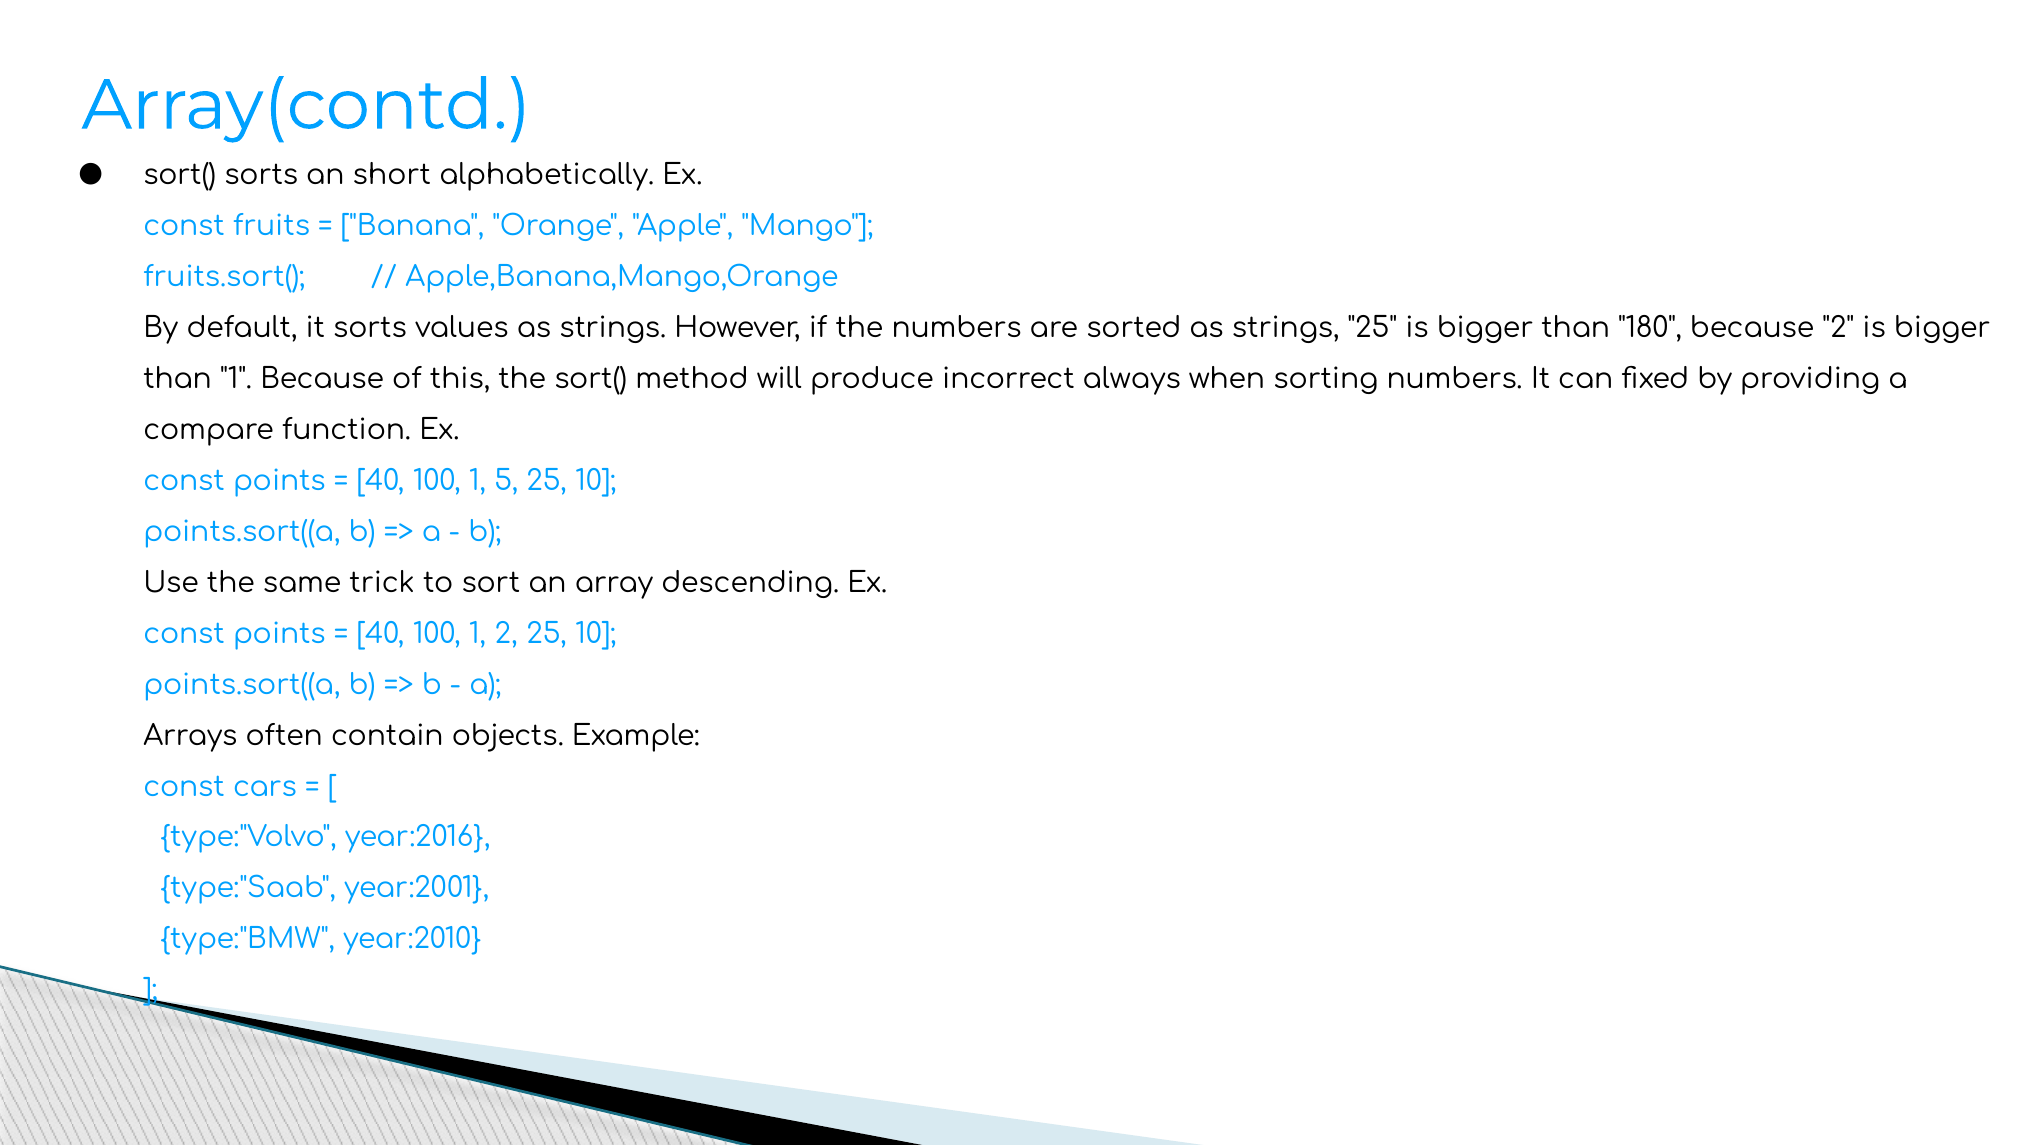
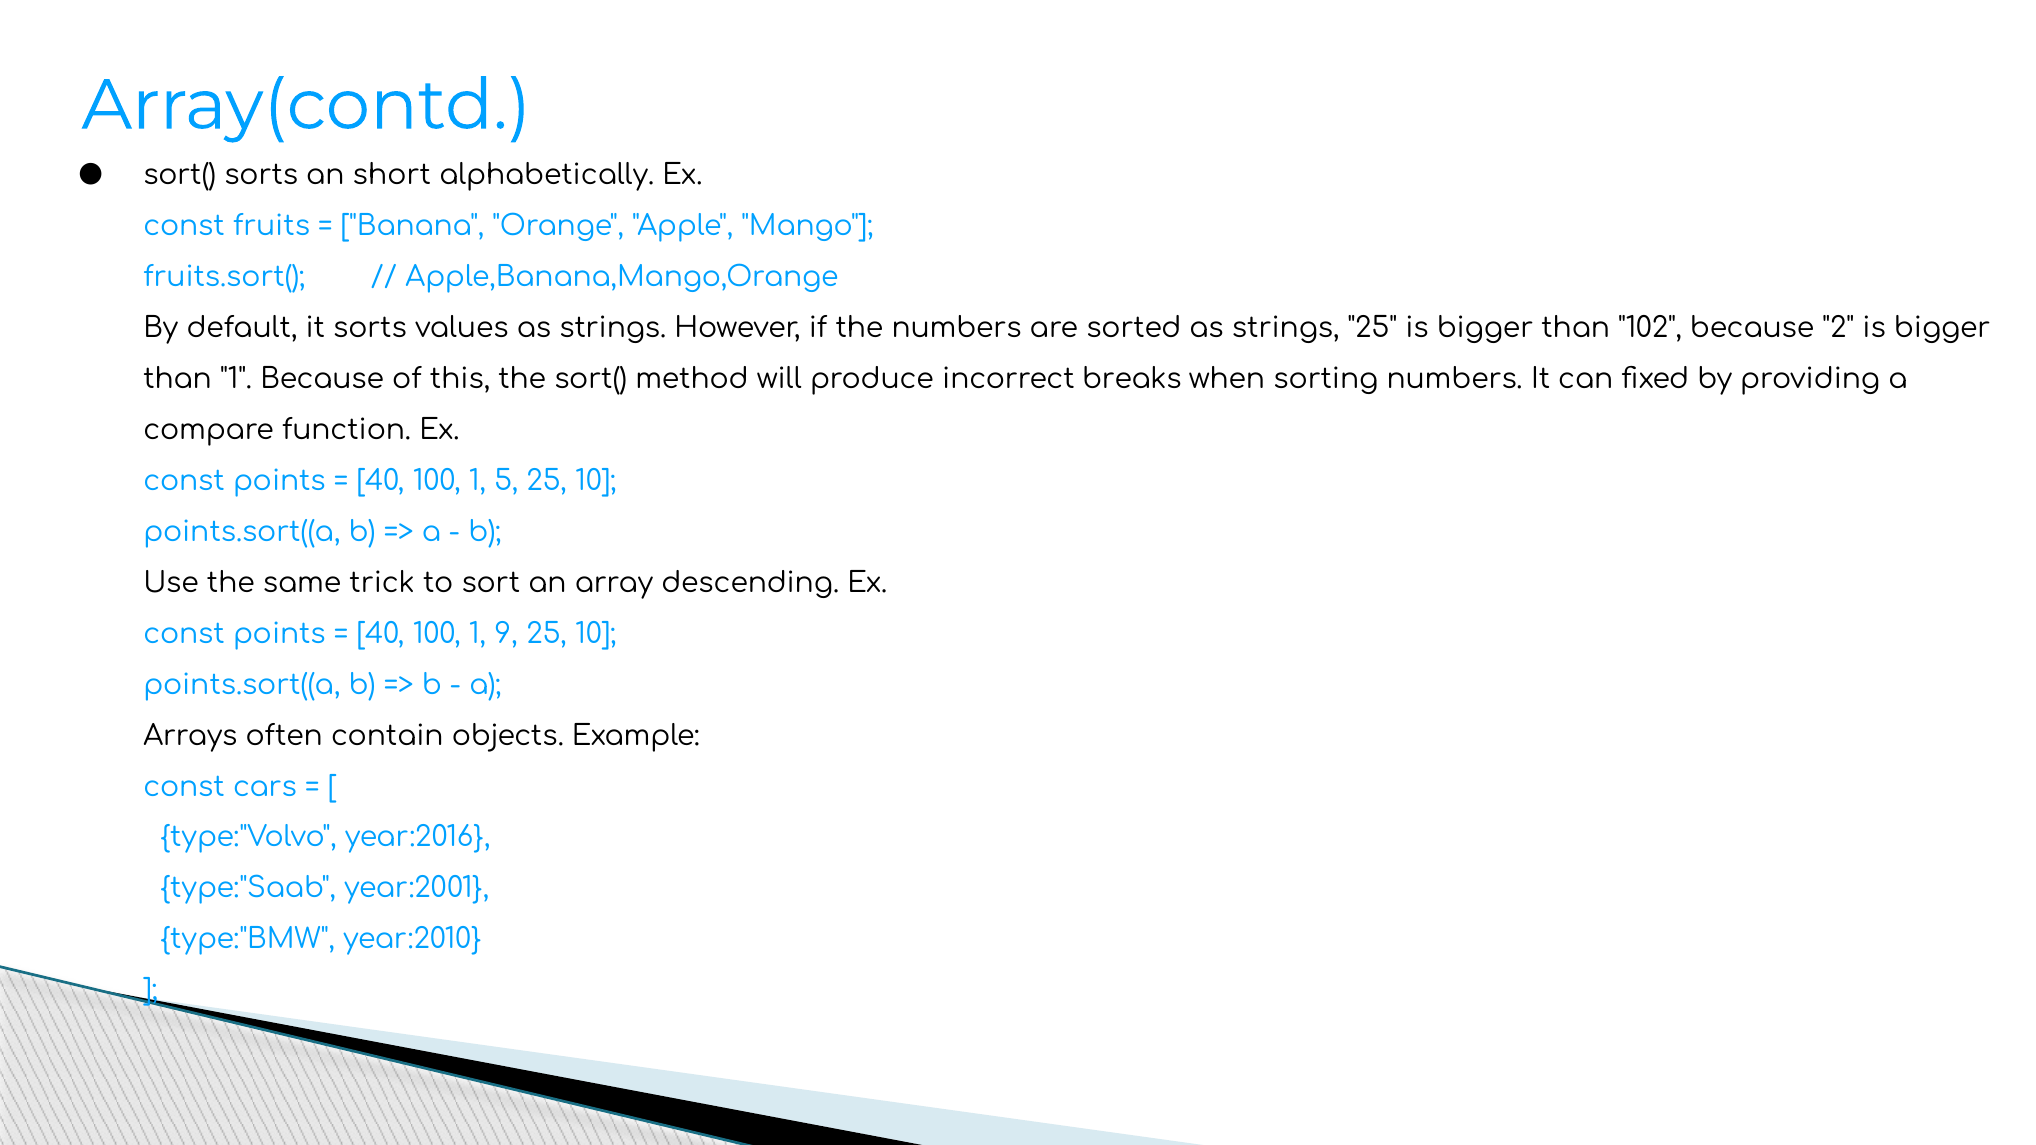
180: 180 -> 102
always: always -> breaks
1 2: 2 -> 9
